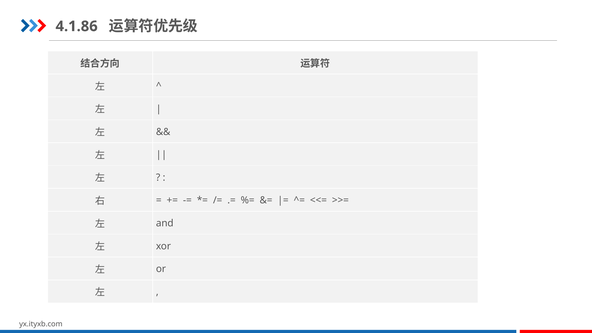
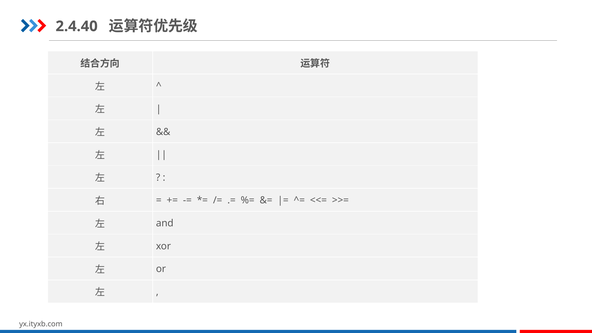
4.1.86: 4.1.86 -> 2.4.40
